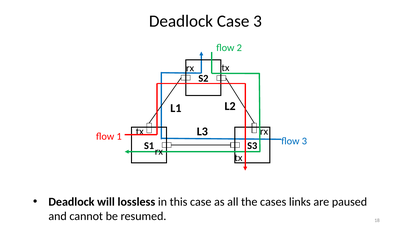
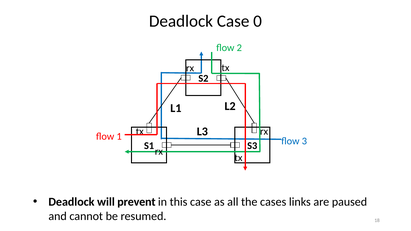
Case 3: 3 -> 0
lossless: lossless -> prevent
